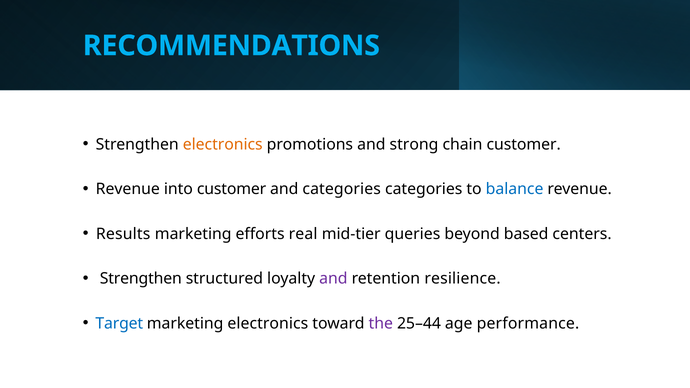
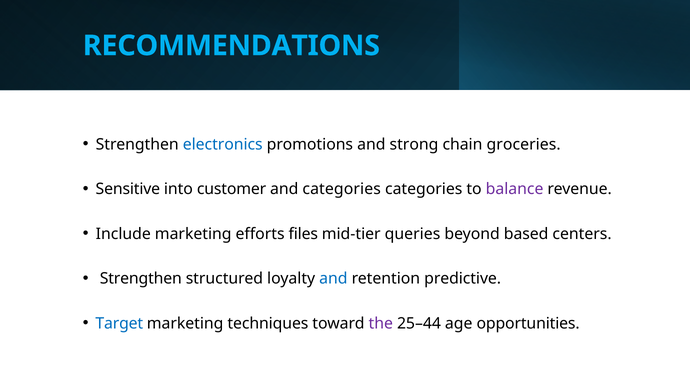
electronics at (223, 144) colour: orange -> blue
chain customer: customer -> groceries
Revenue at (128, 189): Revenue -> Sensitive
balance colour: blue -> purple
Results: Results -> Include
real: real -> files
and at (333, 279) colour: purple -> blue
resilience: resilience -> predictive
marketing electronics: electronics -> techniques
performance: performance -> opportunities
